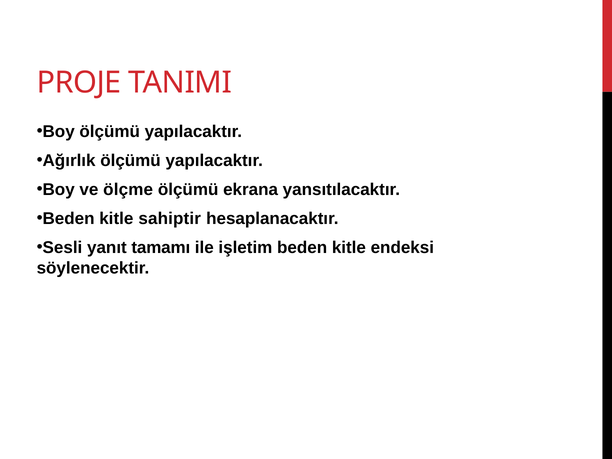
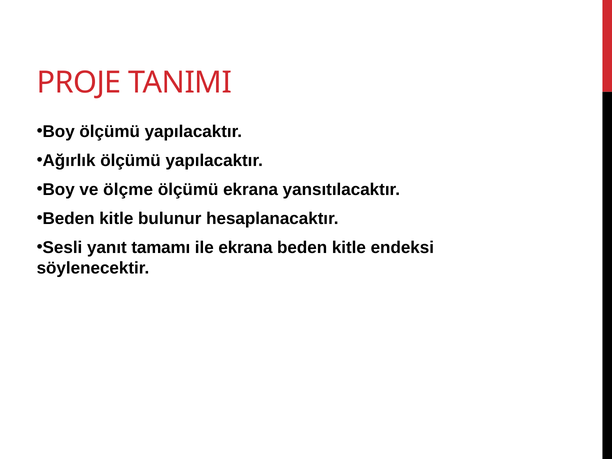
sahiptir: sahiptir -> bulunur
ile işletim: işletim -> ekrana
